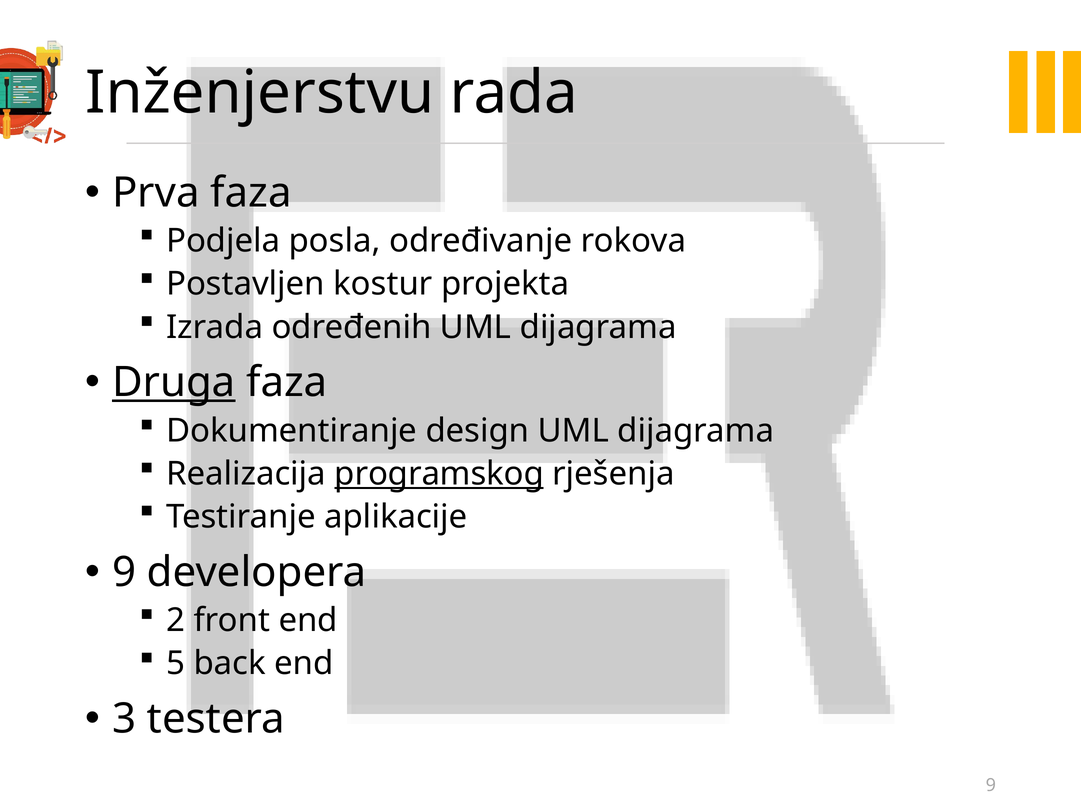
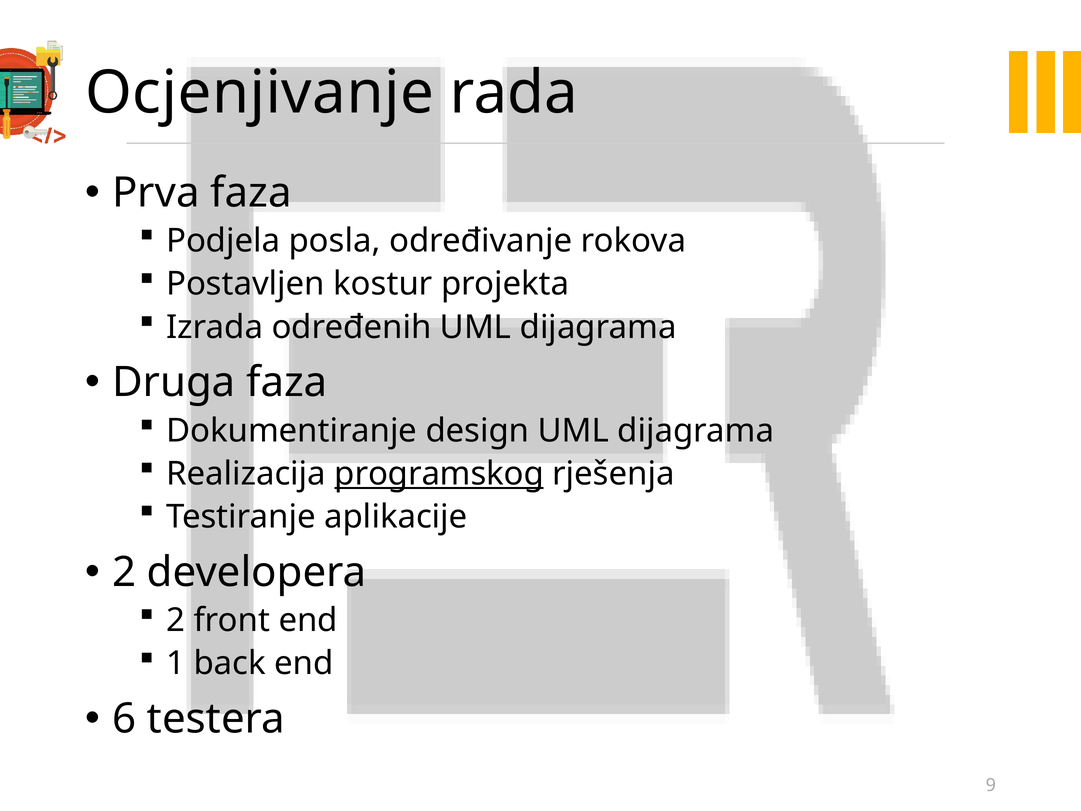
Inženjerstvu: Inženjerstvu -> Ocjenjivanje
Druga underline: present -> none
9 at (124, 572): 9 -> 2
5: 5 -> 1
3: 3 -> 6
